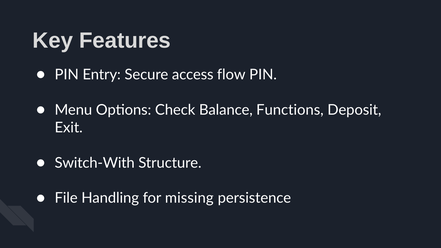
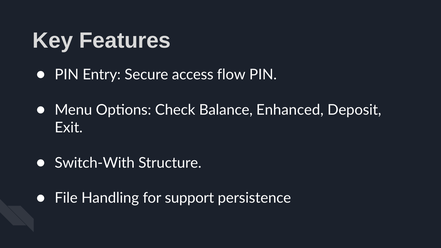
Functions: Functions -> Enhanced
missing: missing -> support
